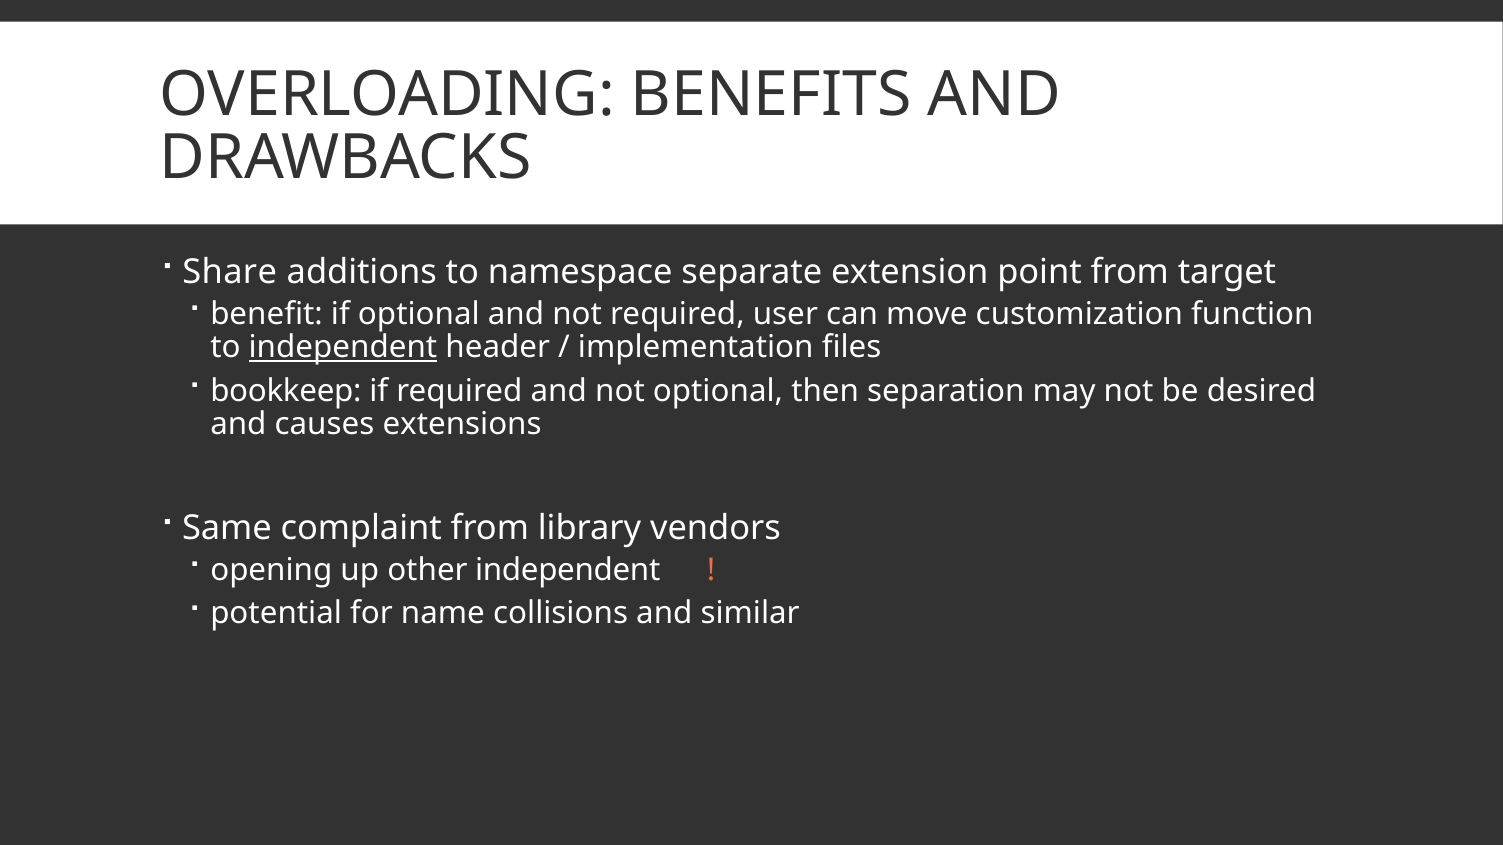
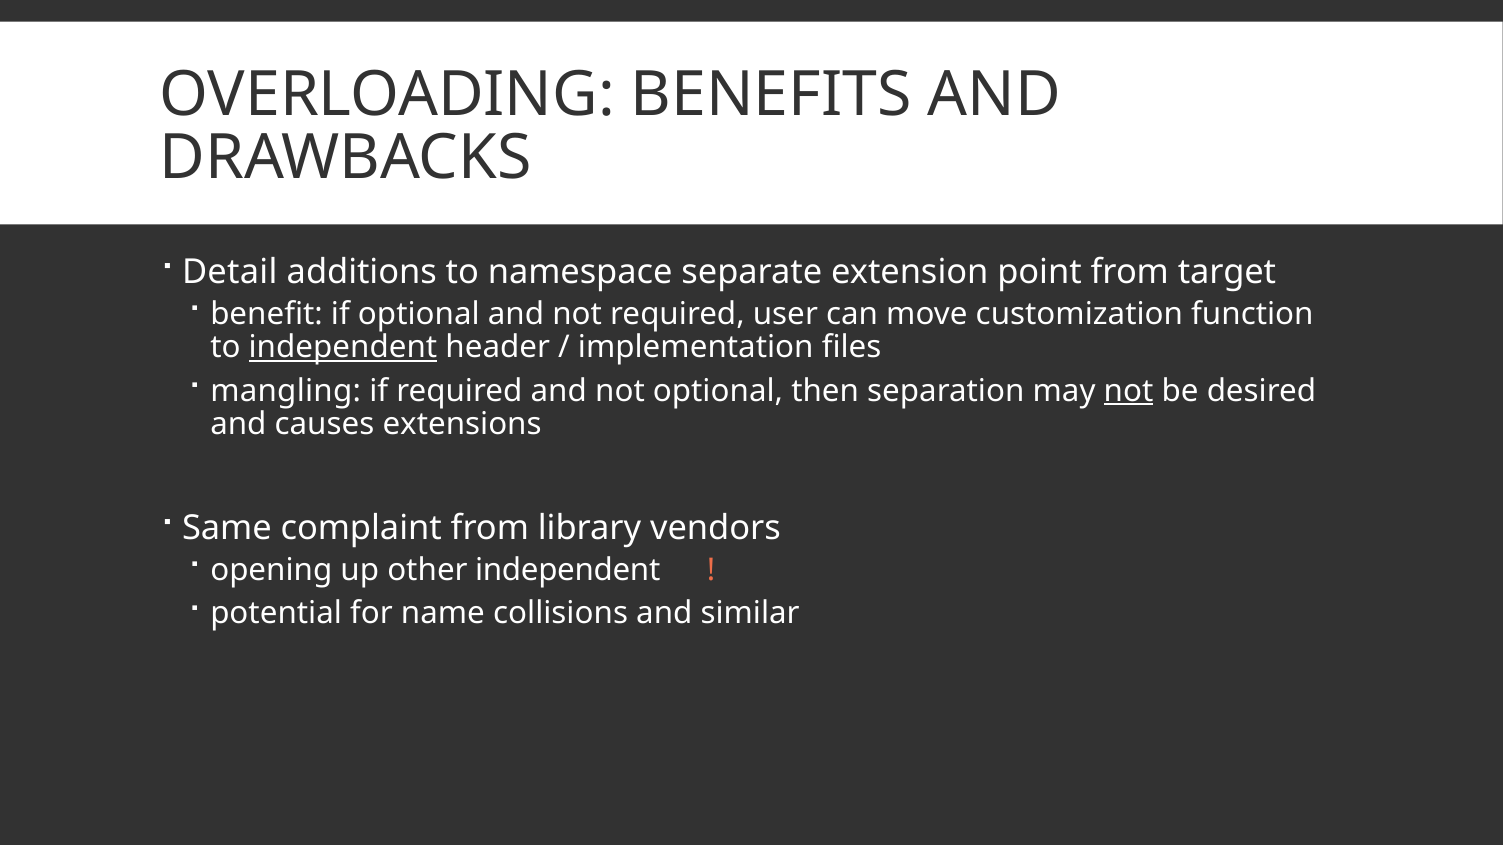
Share: Share -> Detail
bookkeep: bookkeep -> mangling
not at (1129, 391) underline: none -> present
